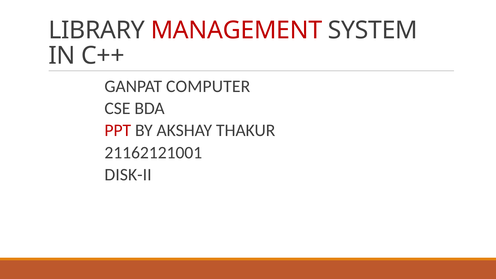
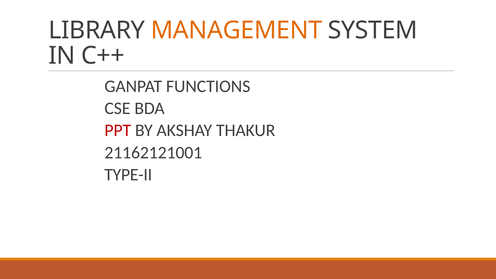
MANAGEMENT colour: red -> orange
COMPUTER: COMPUTER -> FUNCTIONS
DISK-II: DISK-II -> TYPE-II
